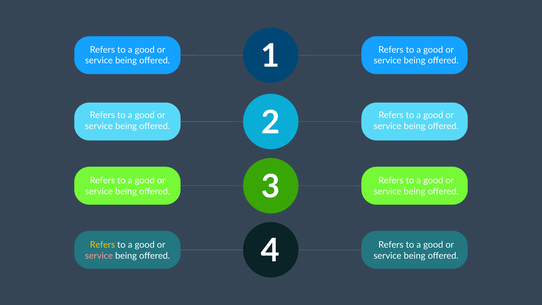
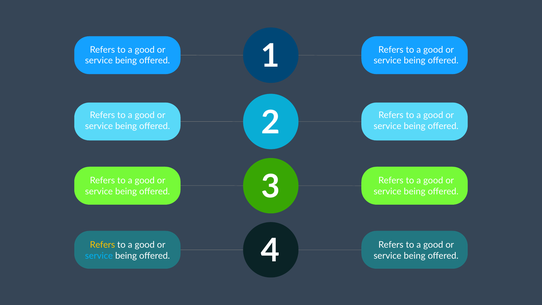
service at (99, 256) colour: pink -> light blue
